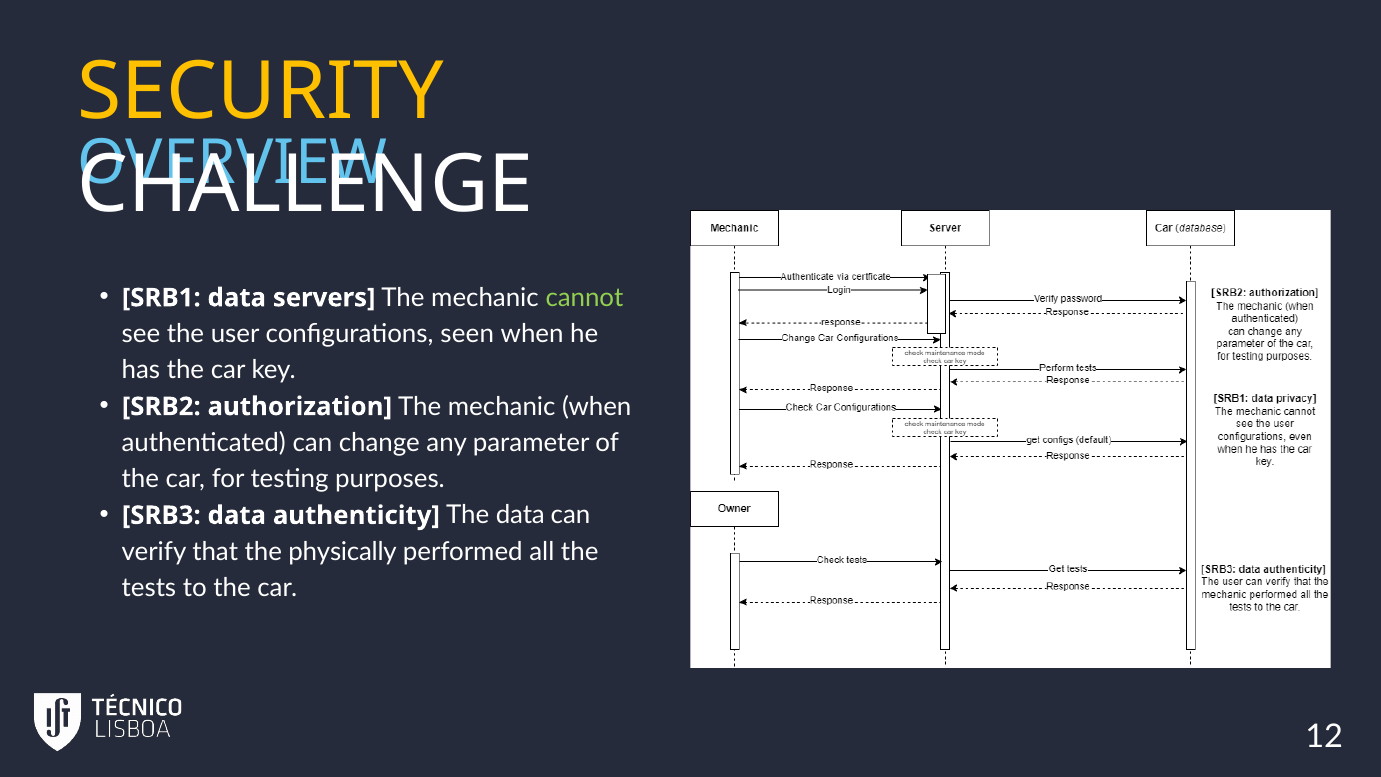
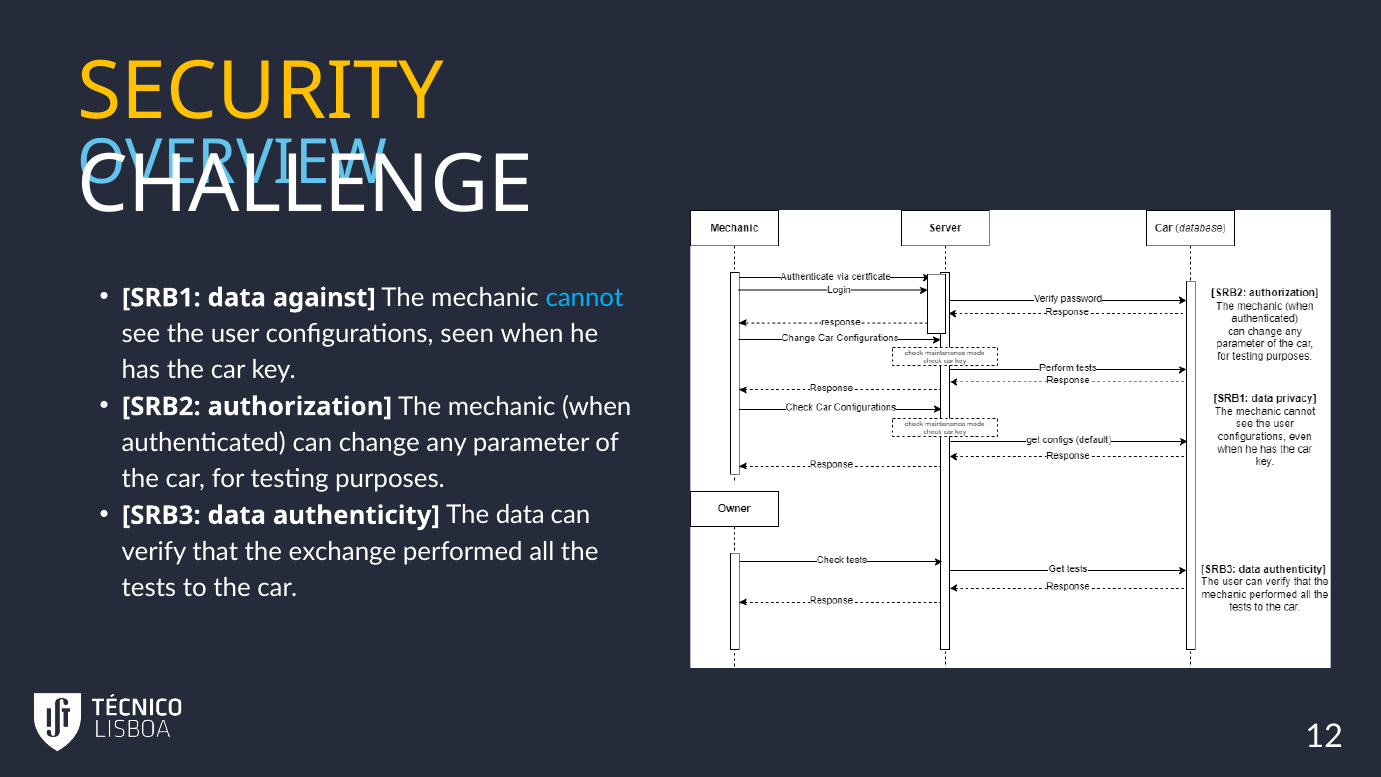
servers: servers -> against
cannot colour: light green -> light blue
physically: physically -> exchange
